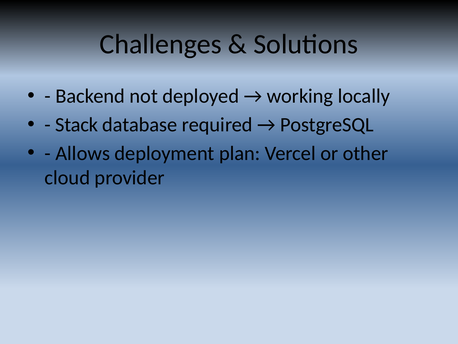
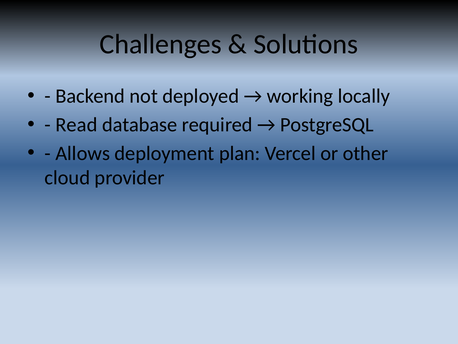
Stack: Stack -> Read
